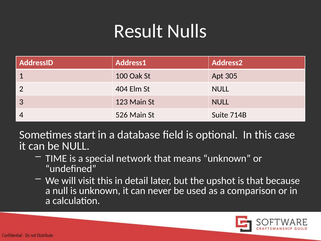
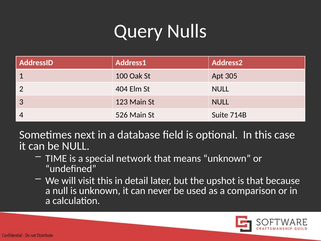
Result: Result -> Query
start: start -> next
